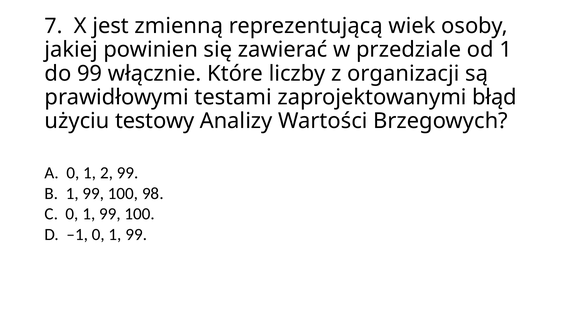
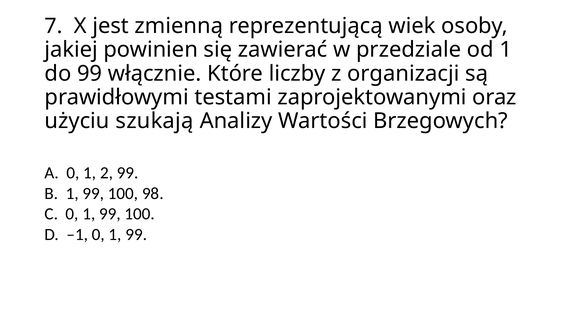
błąd: błąd -> oraz
testowy: testowy -> szukają
